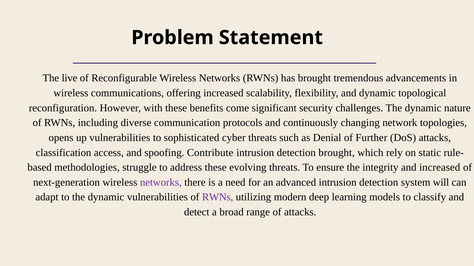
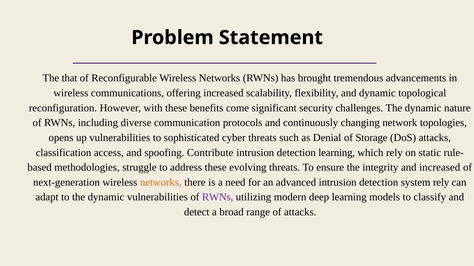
live: live -> that
Further: Further -> Storage
detection brought: brought -> learning
networks at (161, 183) colour: purple -> orange
system will: will -> rely
